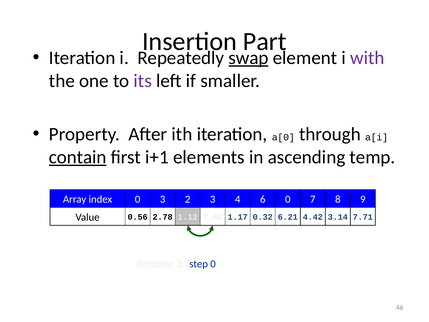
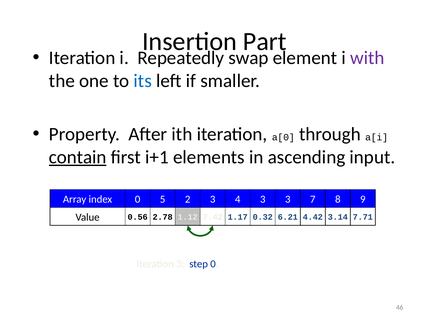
swap underline: present -> none
its colour: purple -> blue
temp: temp -> input
0 3: 3 -> 5
4 6: 6 -> 3
index 0: 0 -> 3
